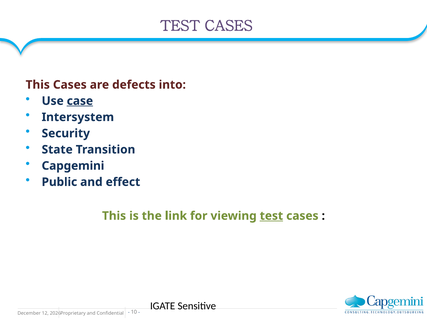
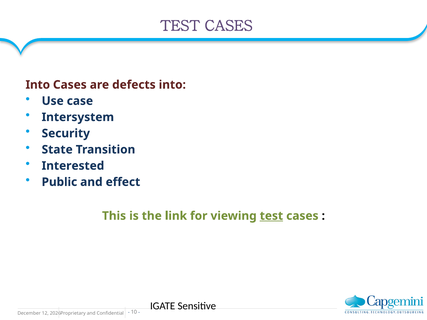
This at (38, 85): This -> Into
case underline: present -> none
Capgemini: Capgemini -> Interested
